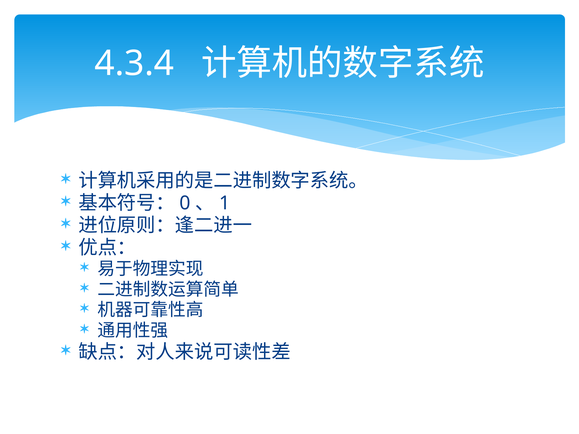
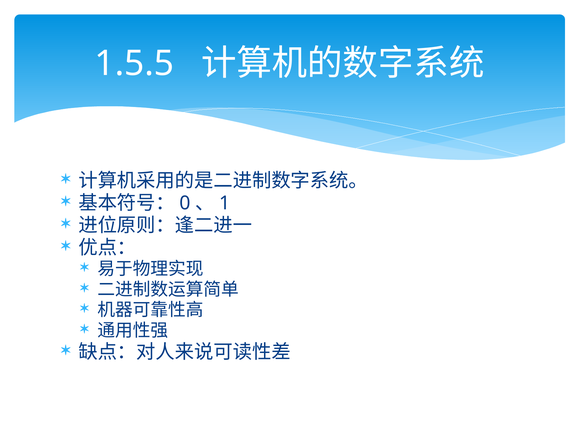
4.3.4: 4.3.4 -> 1.5.5
